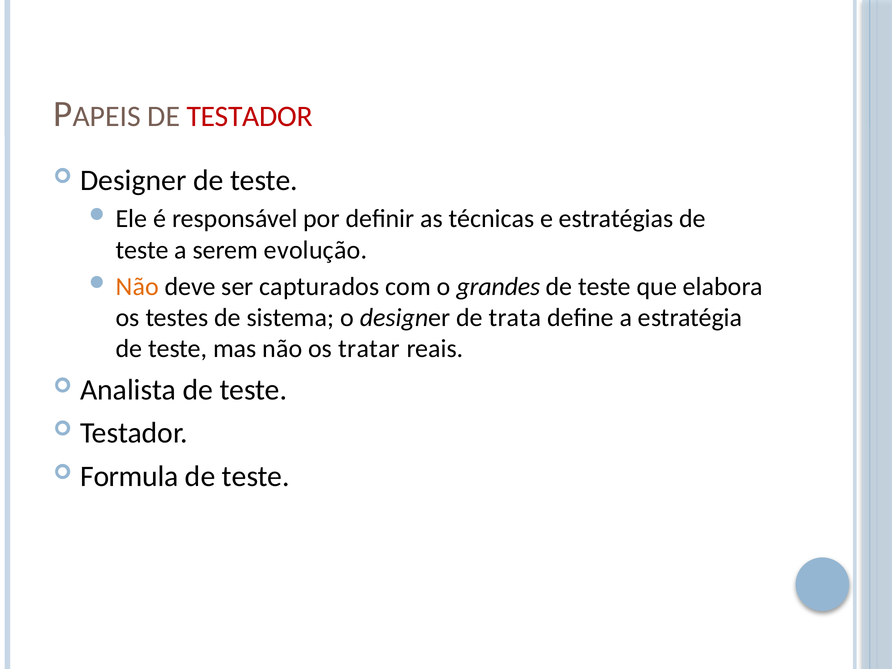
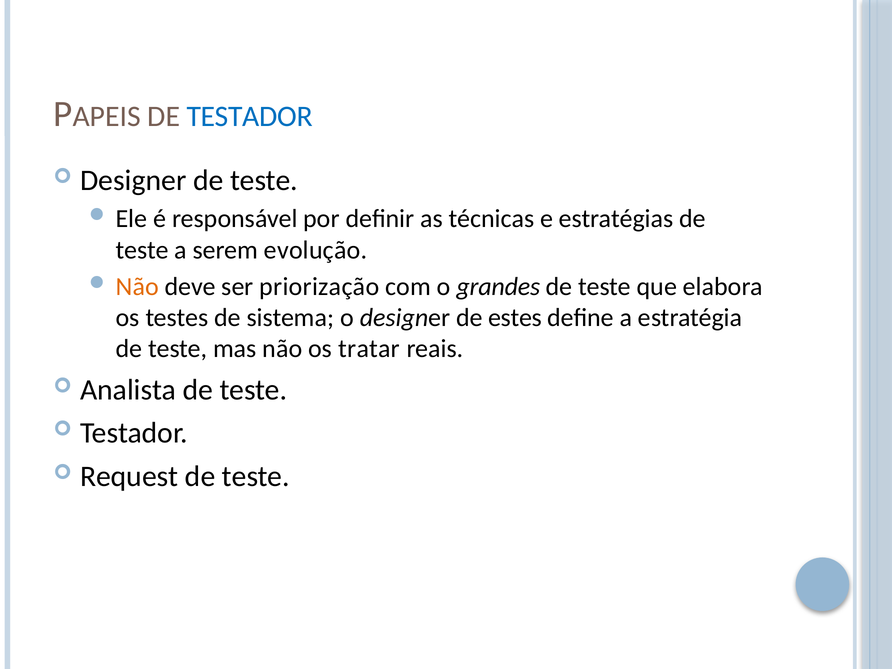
TESTADOR at (250, 117) colour: red -> blue
capturados: capturados -> priorização
trata: trata -> estes
Formula: Formula -> Request
